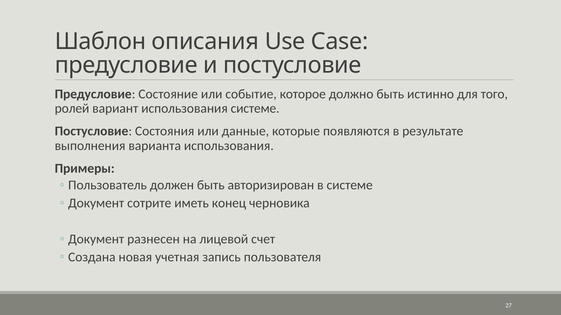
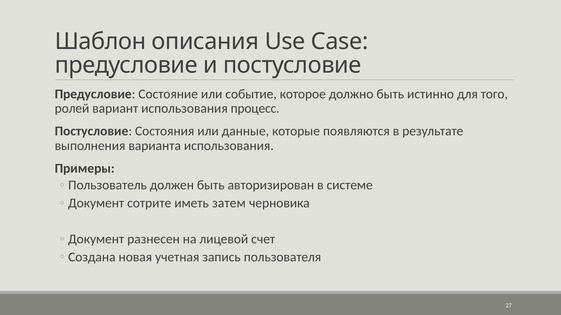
использования системе: системе -> процесс
конец: конец -> затем
